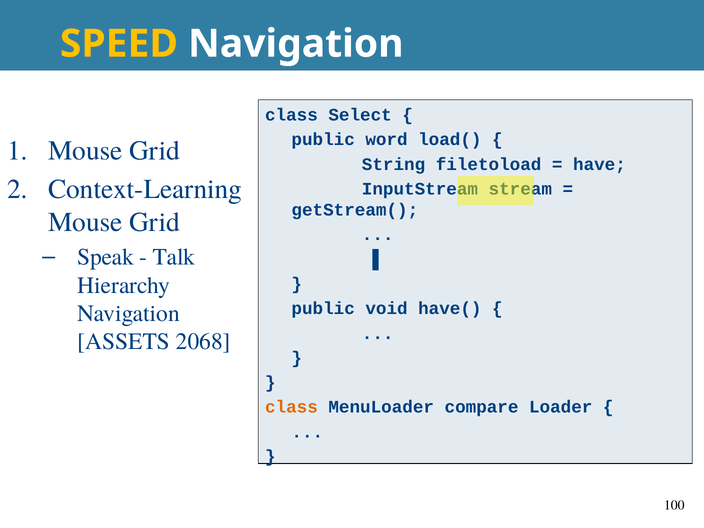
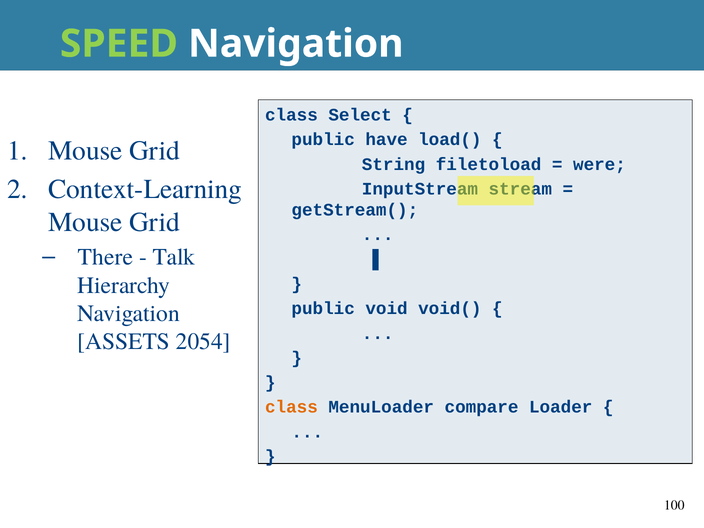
SPEED colour: yellow -> light green
word: word -> have
have: have -> were
Speak: Speak -> There
have(: have( -> void(
2068: 2068 -> 2054
